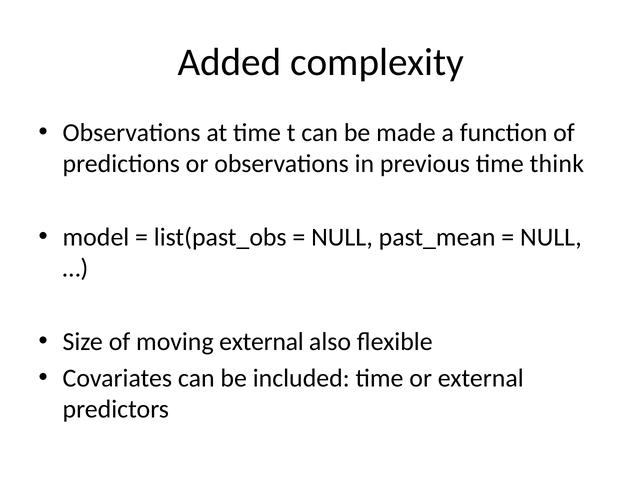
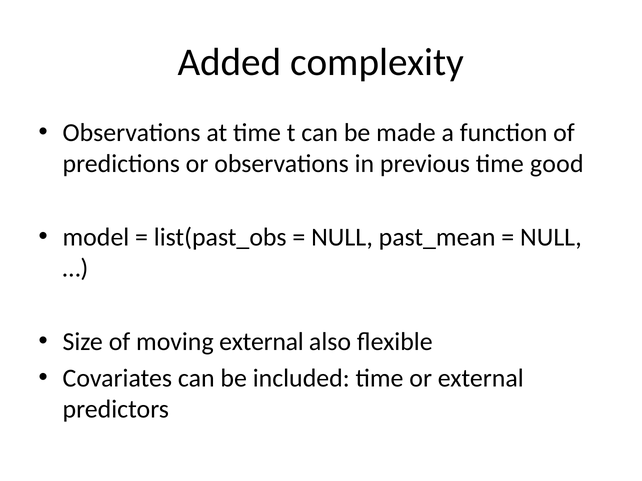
think: think -> good
